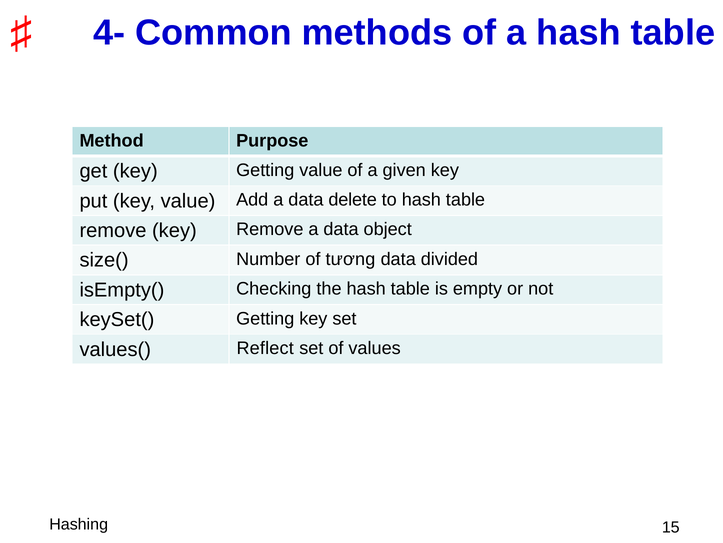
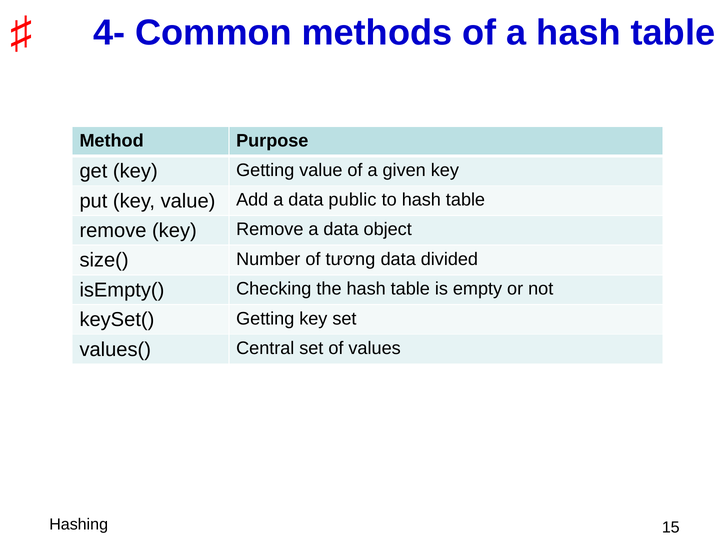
delete: delete -> public
Reflect: Reflect -> Central
